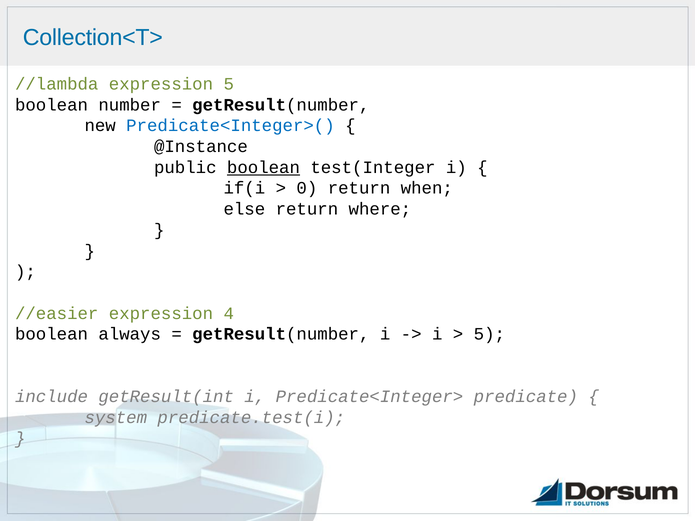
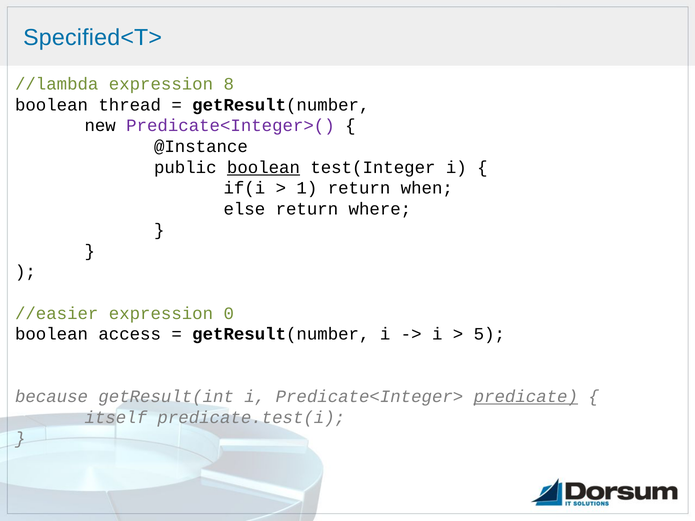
Collection<T>: Collection<T> -> Specified<T>
expression 5: 5 -> 8
number: number -> thread
Predicate<Integer>( colour: blue -> purple
0: 0 -> 1
4: 4 -> 0
always: always -> access
include: include -> because
predicate underline: none -> present
system: system -> itself
